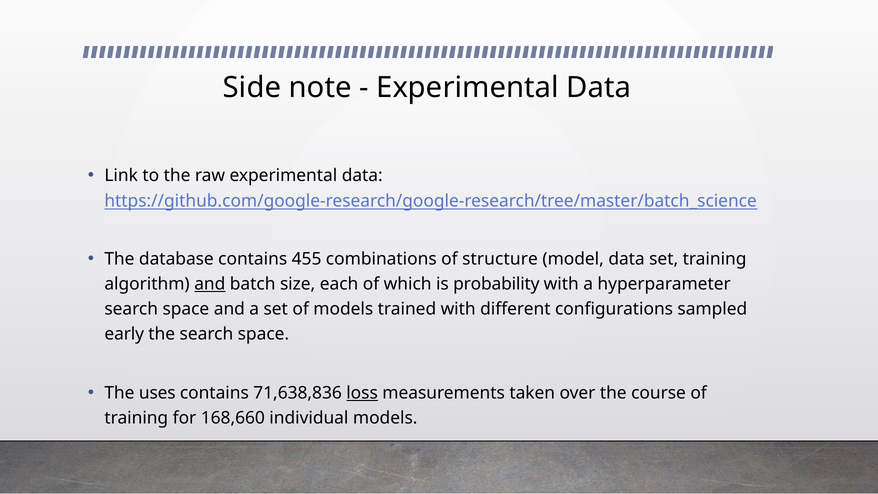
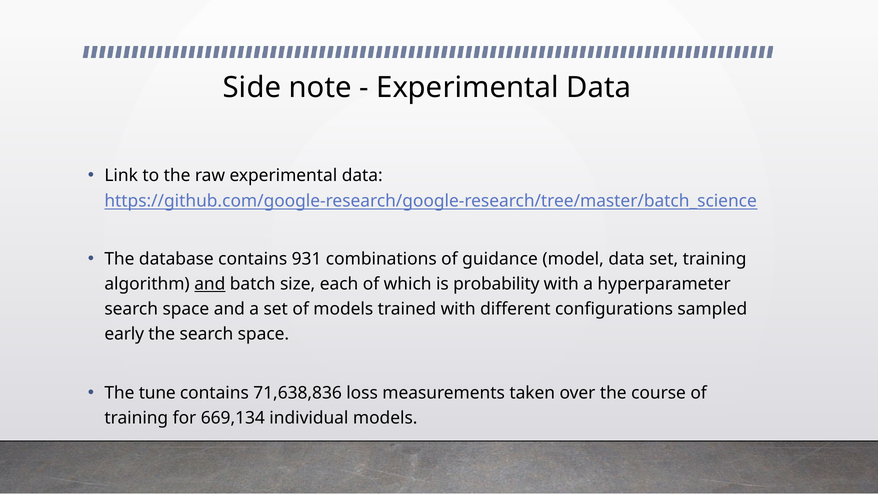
455: 455 -> 931
structure: structure -> guidance
uses: uses -> tune
loss underline: present -> none
168,660: 168,660 -> 669,134
